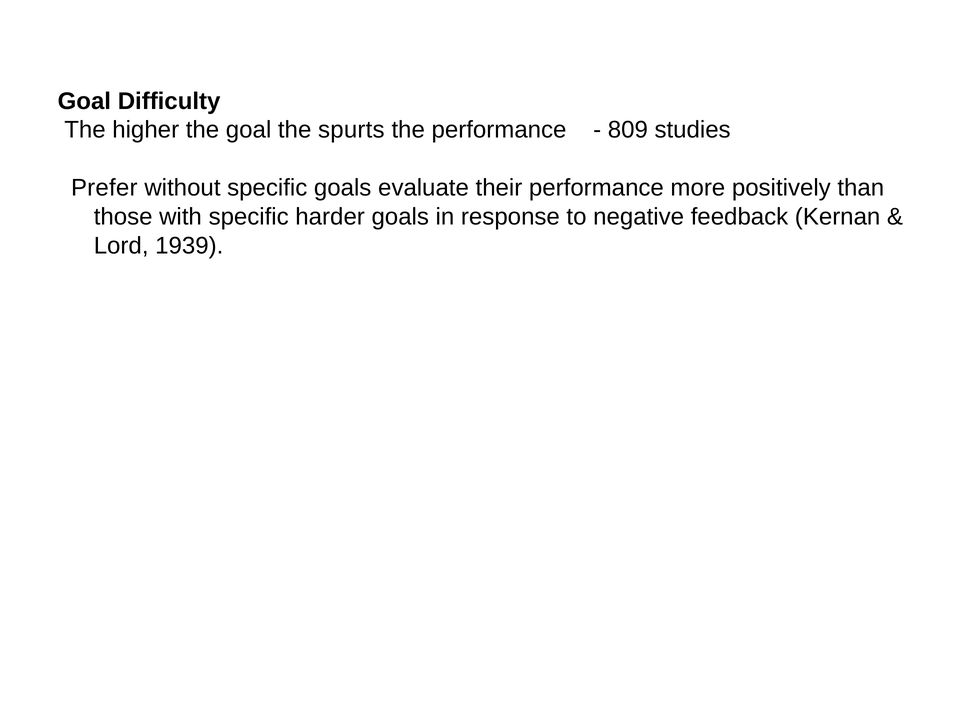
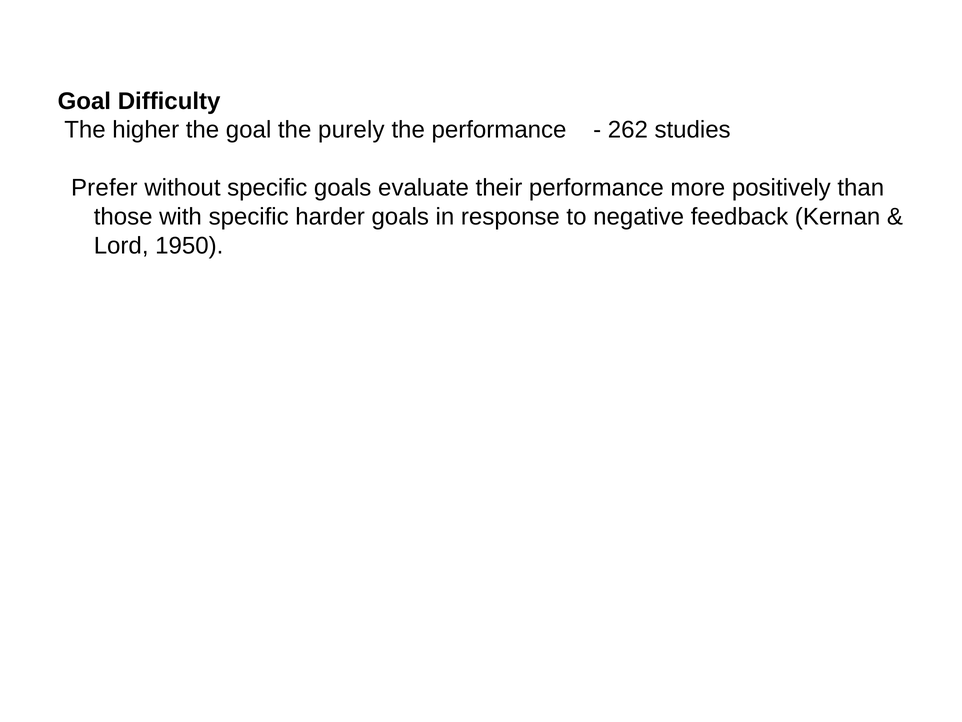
spurts: spurts -> purely
809: 809 -> 262
1939: 1939 -> 1950
